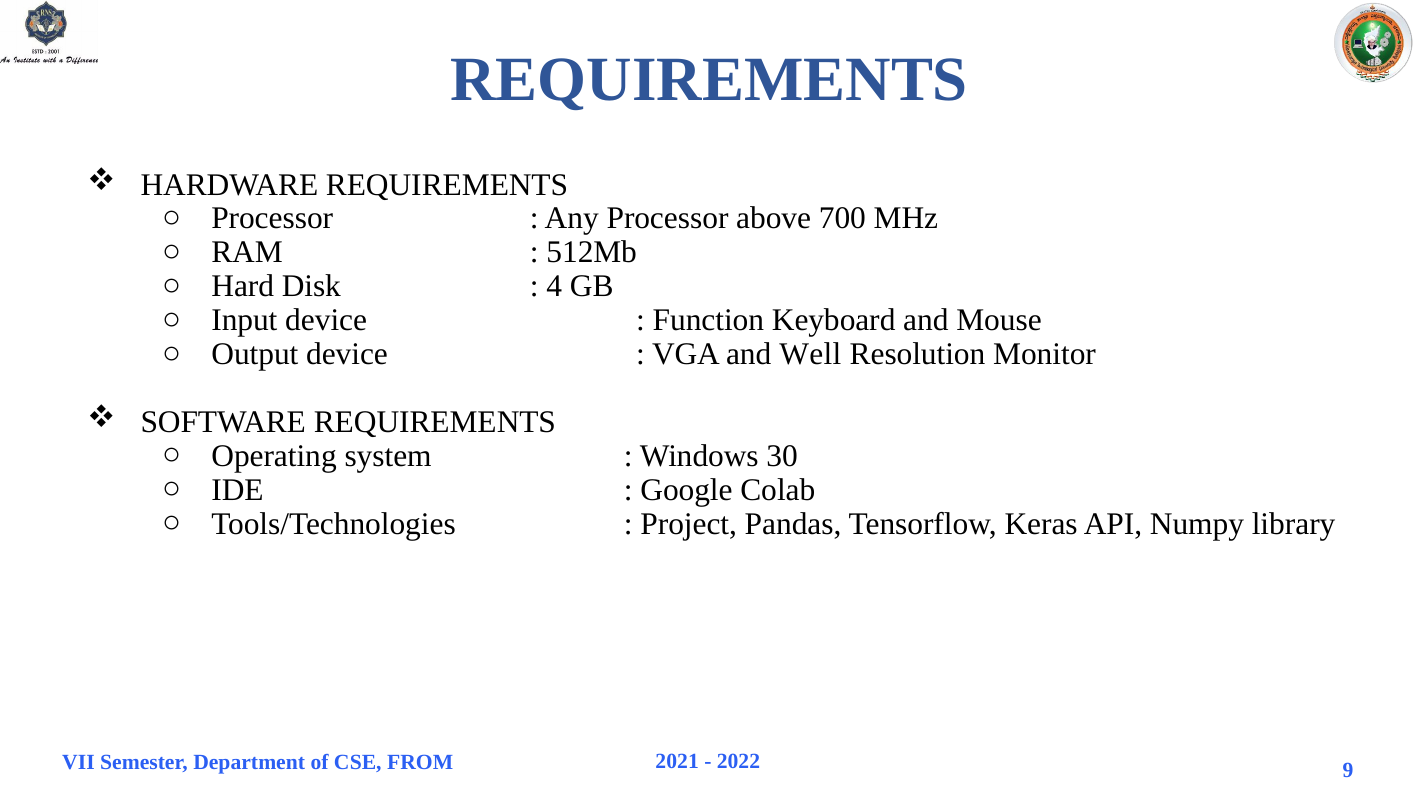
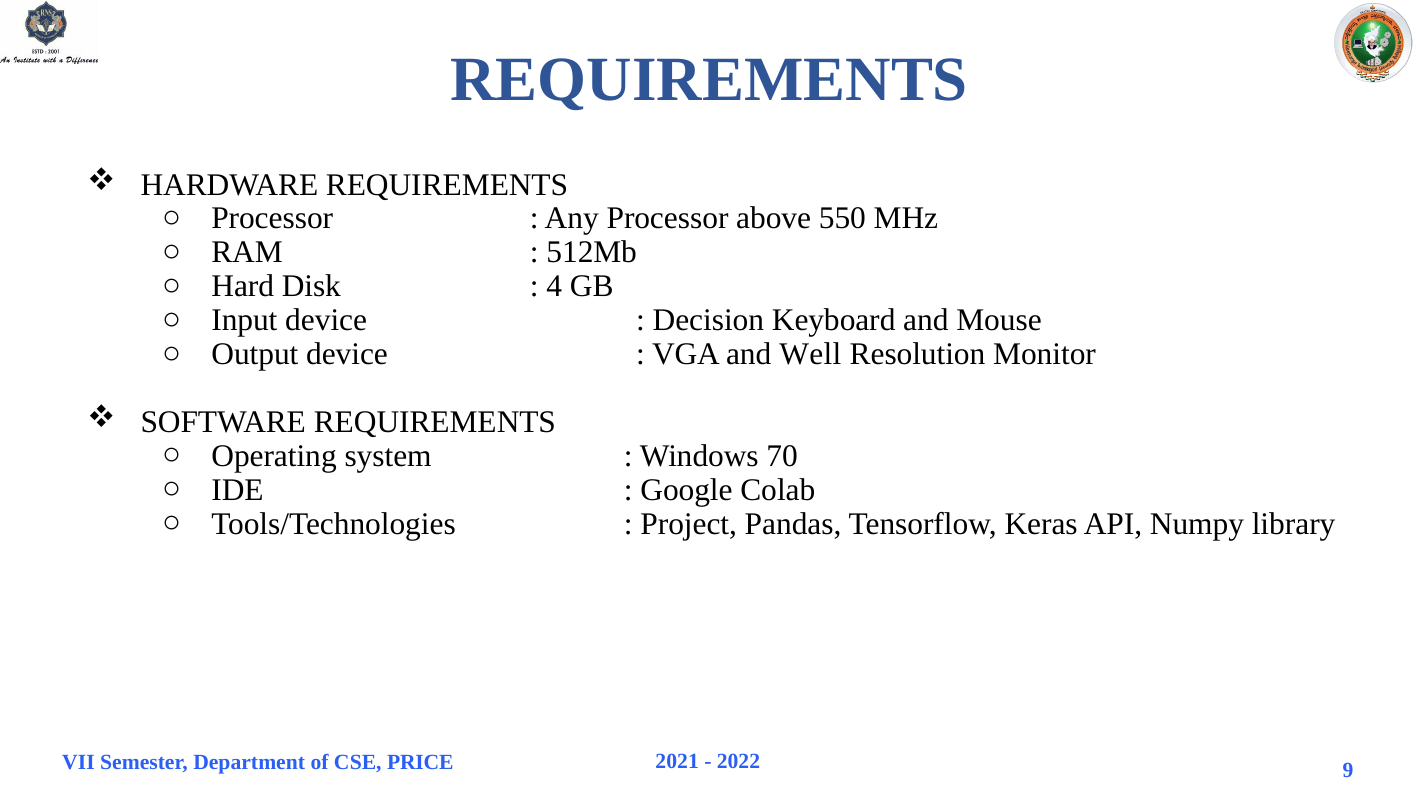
700: 700 -> 550
Function: Function -> Decision
30: 30 -> 70
FROM: FROM -> PRICE
